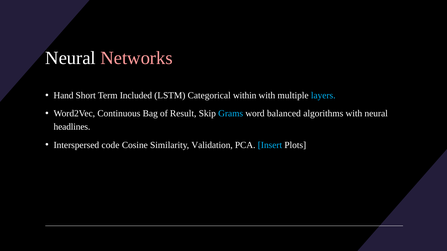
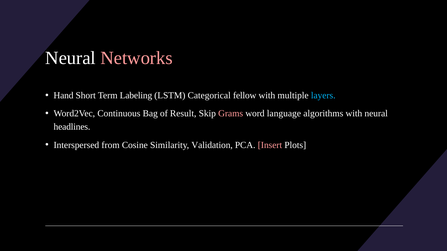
Included: Included -> Labeling
within: within -> fellow
Grams colour: light blue -> pink
balanced: balanced -> language
code: code -> from
Insert colour: light blue -> pink
